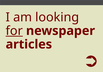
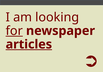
articles underline: none -> present
